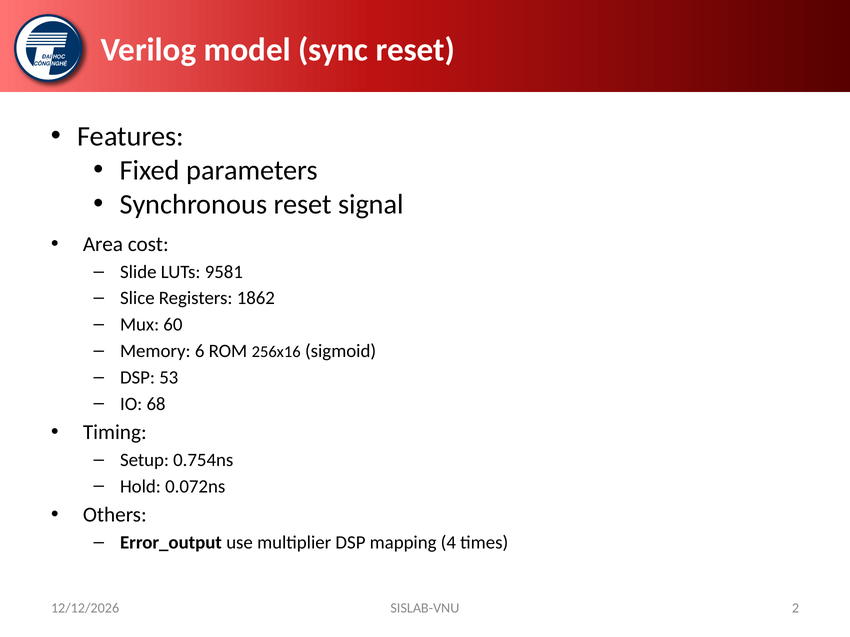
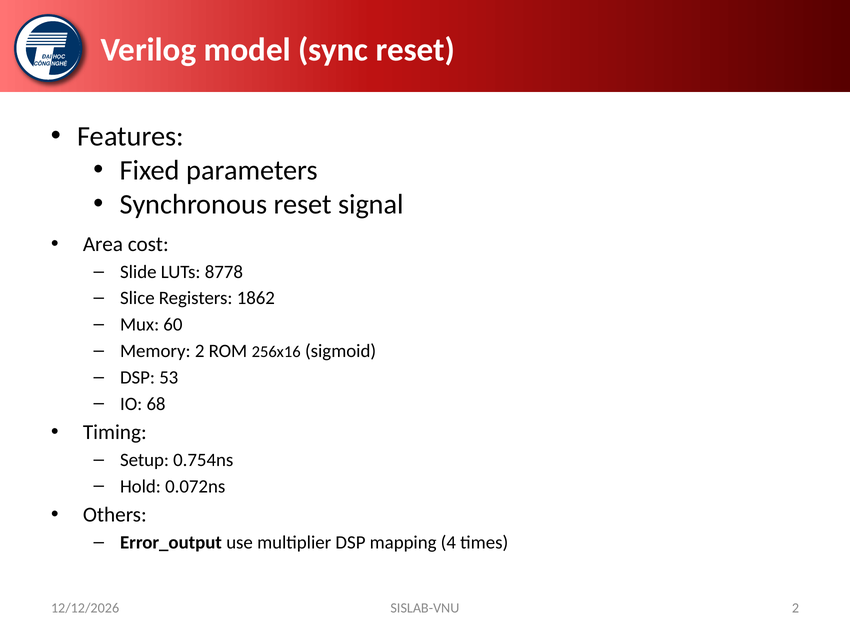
9581: 9581 -> 8778
Memory 6: 6 -> 2
